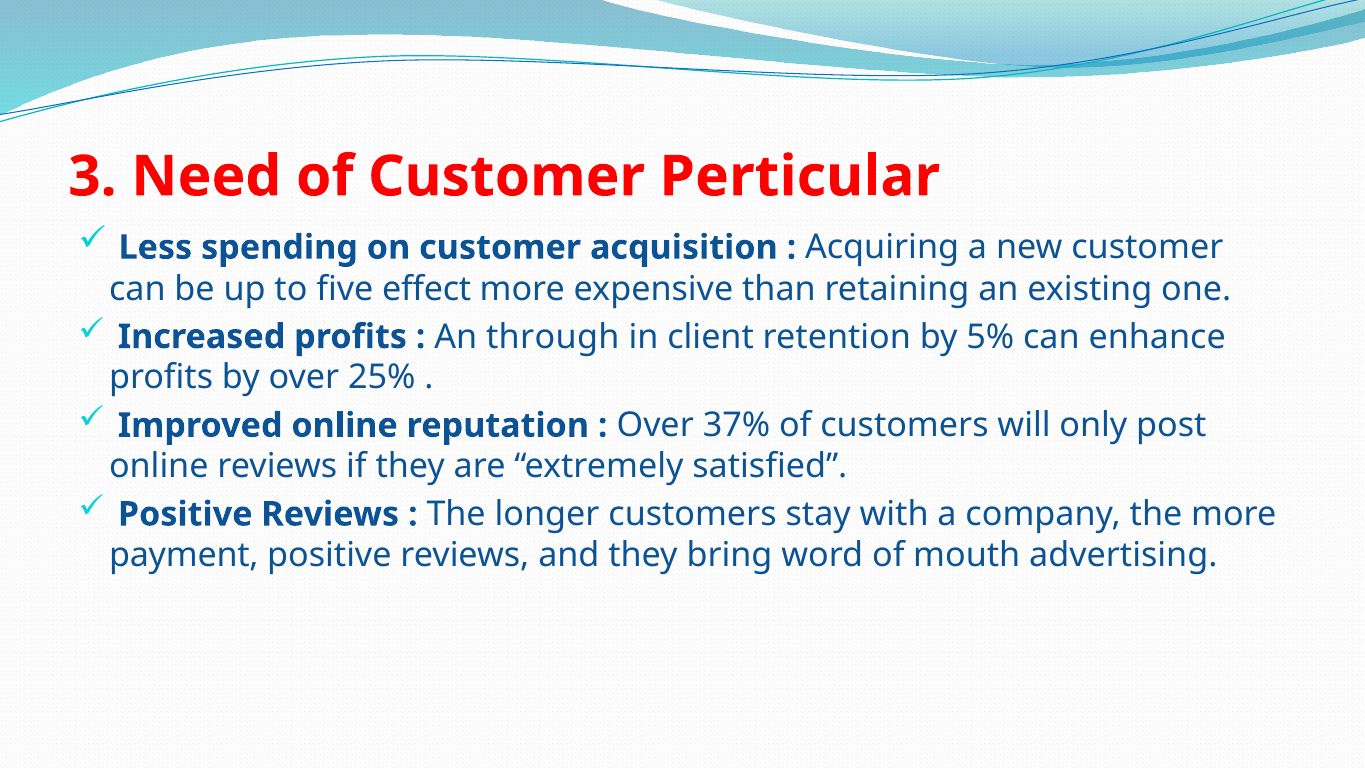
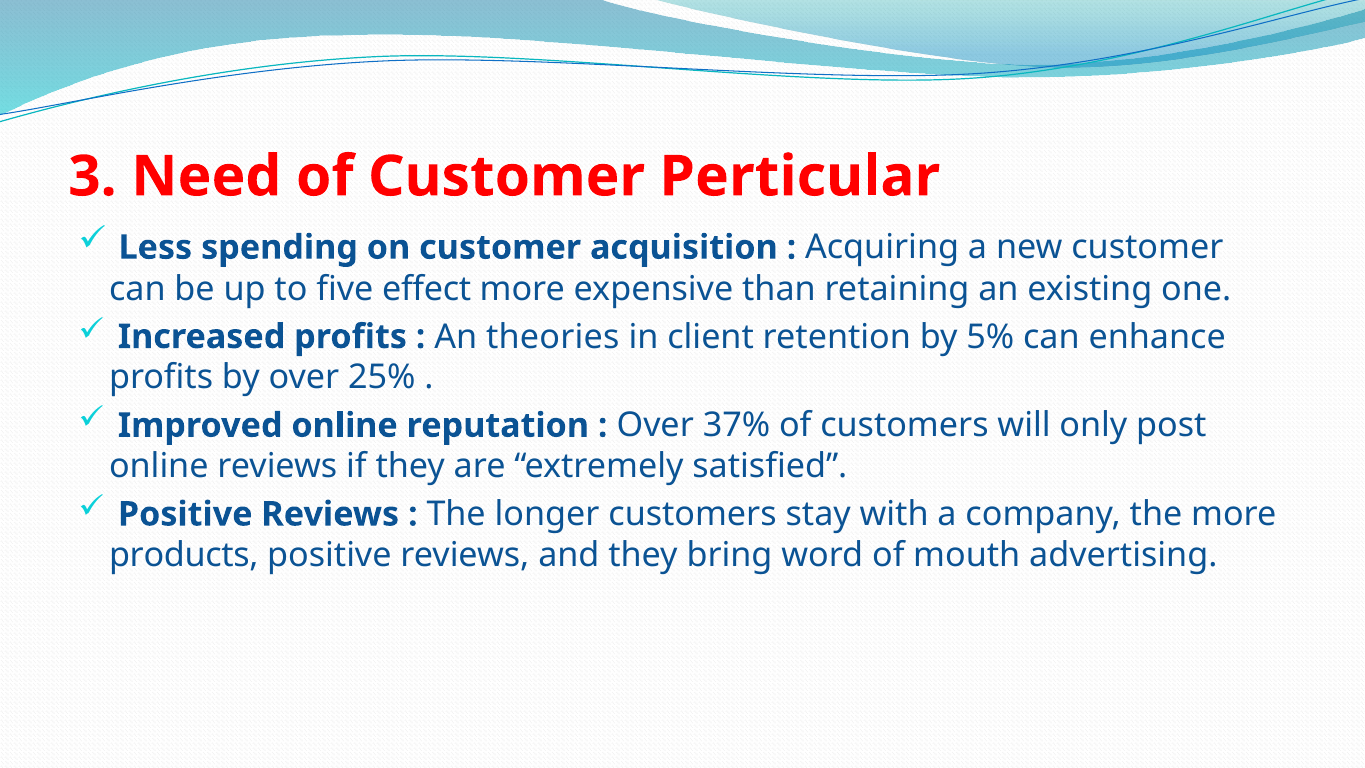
through: through -> theories
payment: payment -> products
